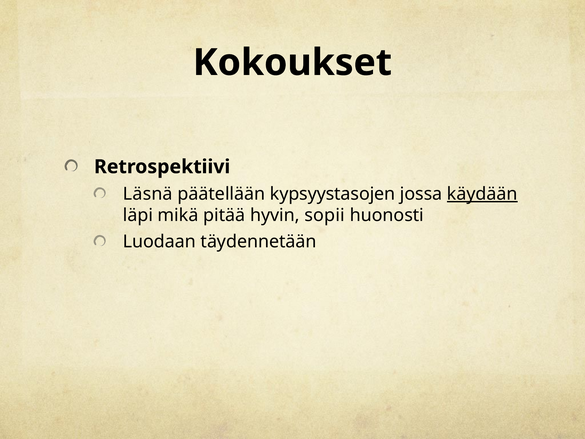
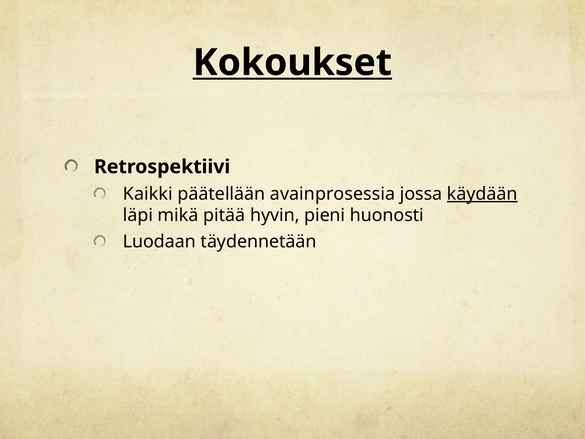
Kokoukset underline: none -> present
Läsnä: Läsnä -> Kaikki
kypsyystasojen: kypsyystasojen -> avainprosessia
sopii: sopii -> pieni
